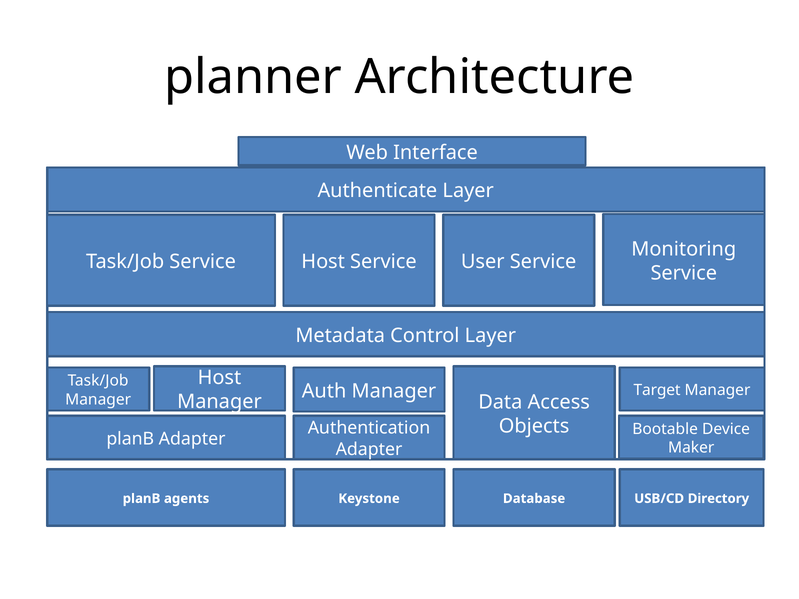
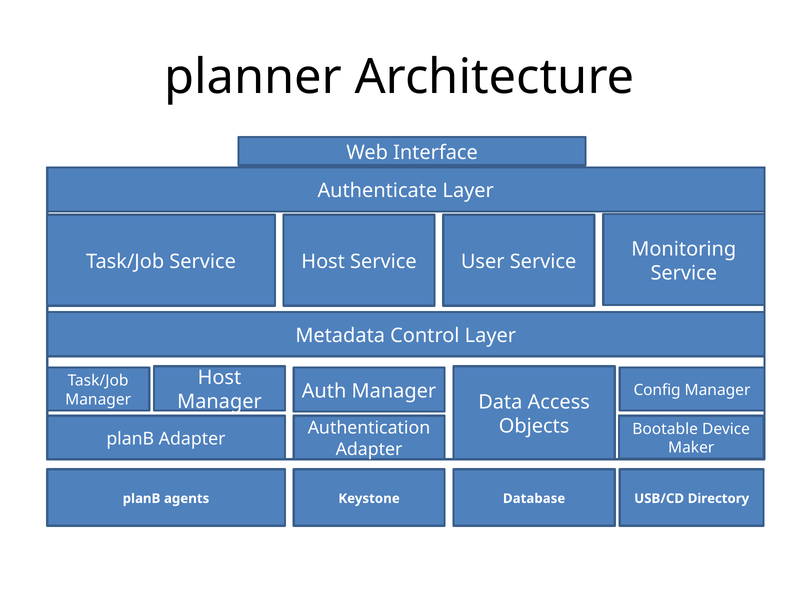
Target: Target -> Config
